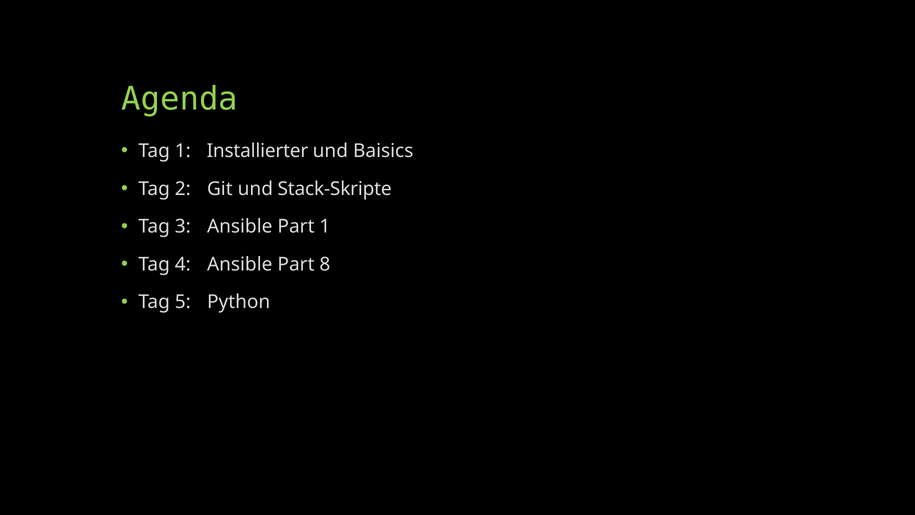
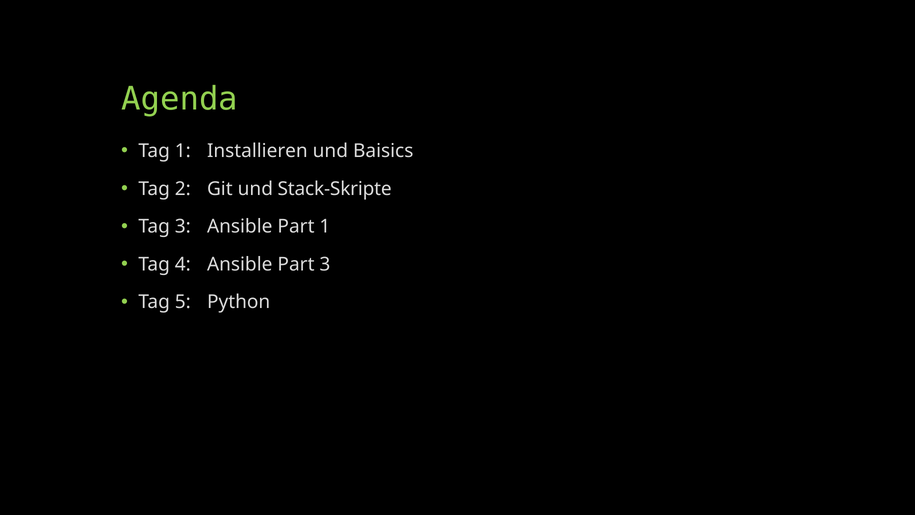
Installierter: Installierter -> Installieren
Part 8: 8 -> 3
